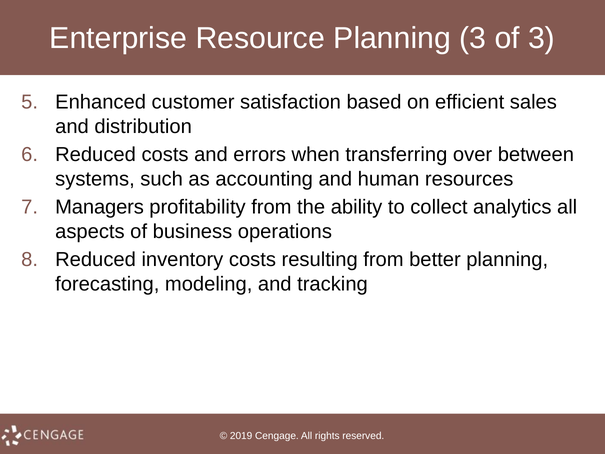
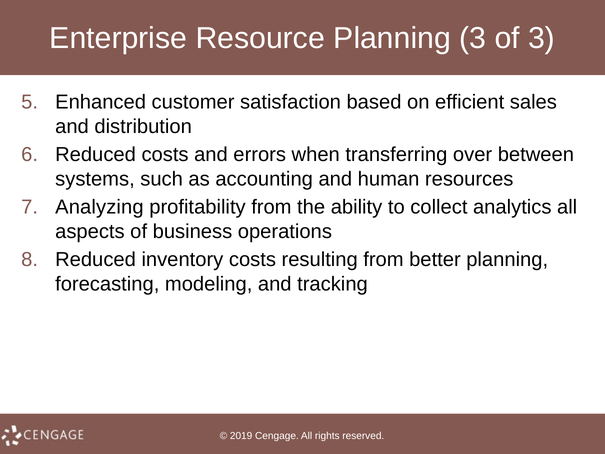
Managers: Managers -> Analyzing
